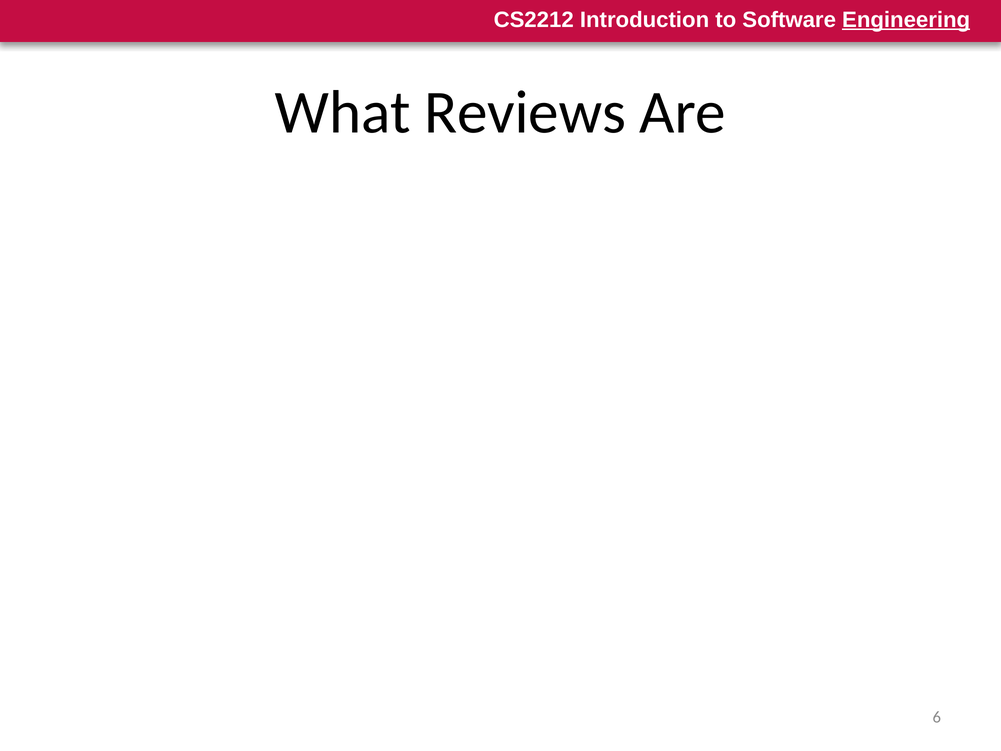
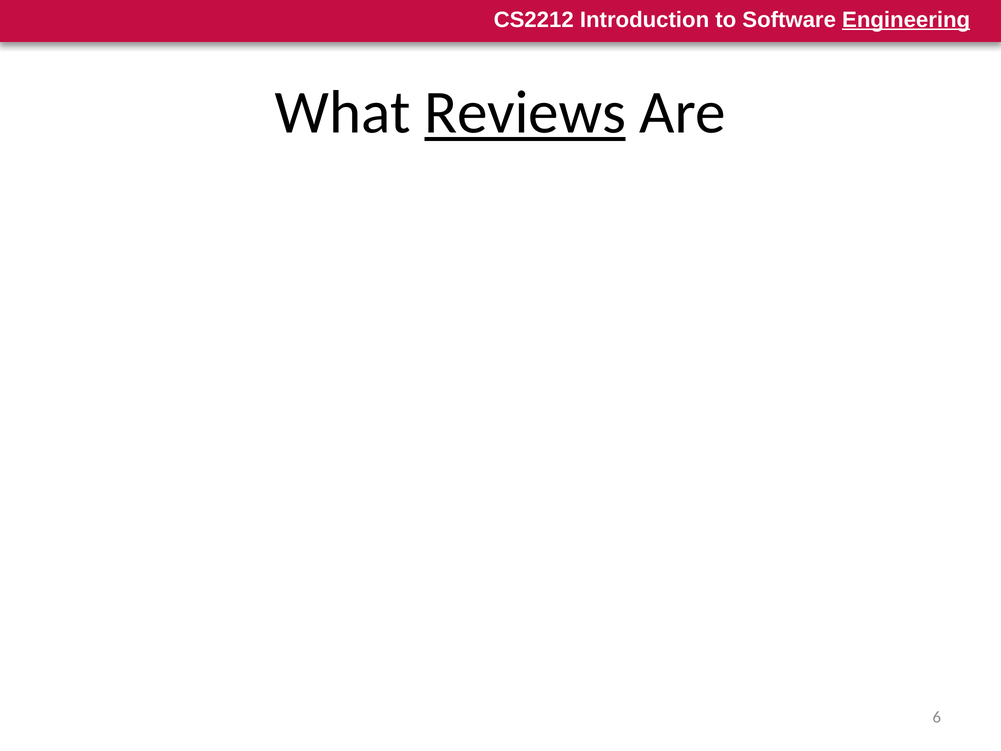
Reviews underline: none -> present
